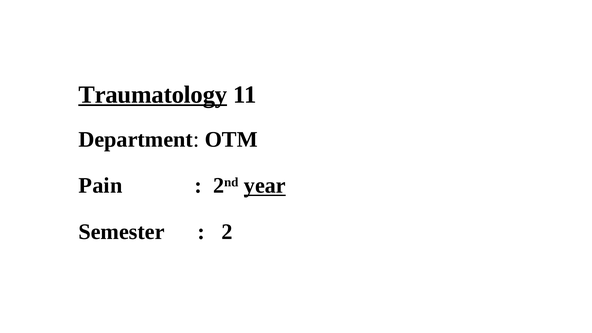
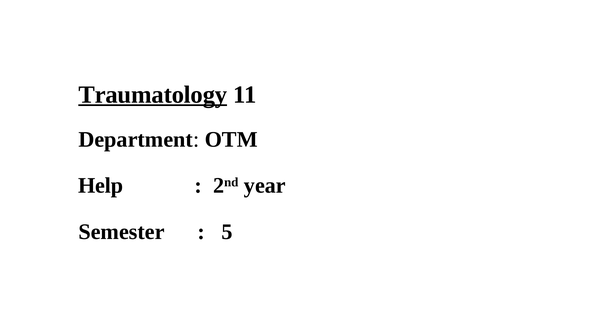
Pain: Pain -> Help
year underline: present -> none
2: 2 -> 5
